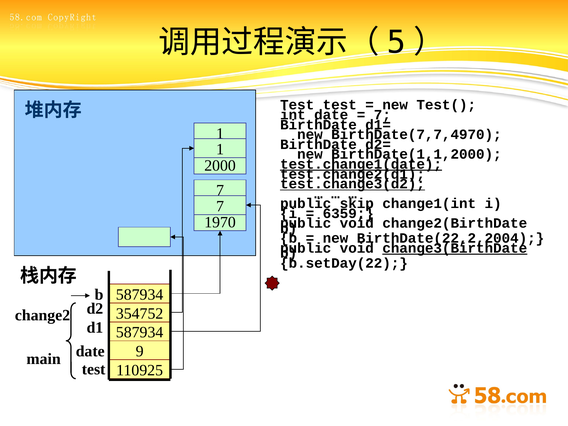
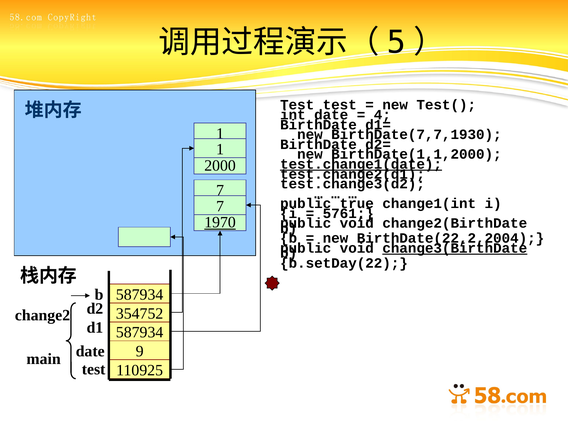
7 at (382, 115): 7 -> 4
BirthDate(7,7,4970: BirthDate(7,7,4970 -> BirthDate(7,7,1930
test.change3(d2 underline: present -> none
skip: skip -> true
6359: 6359 -> 5761
1970 underline: none -> present
